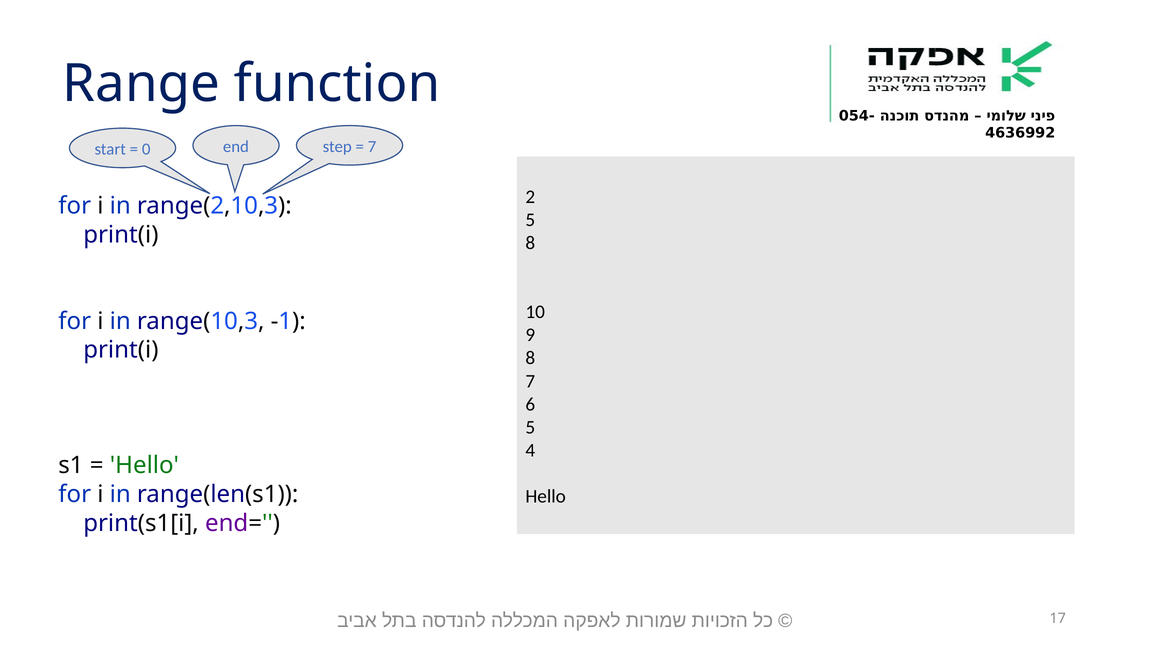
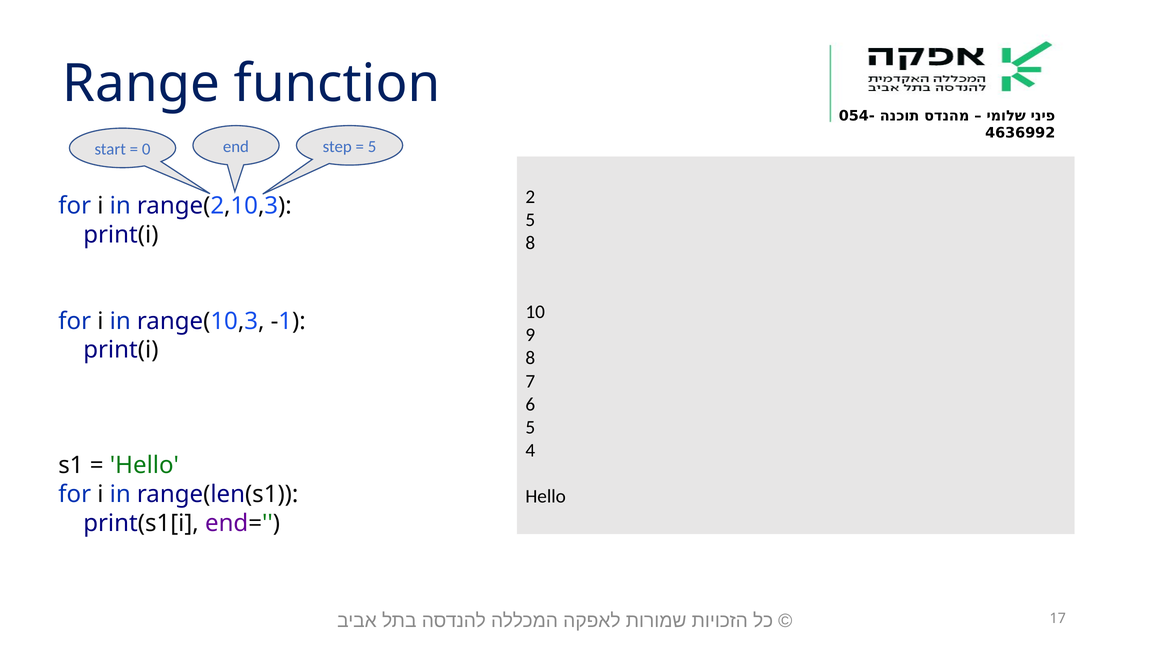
7 at (372, 147): 7 -> 5
